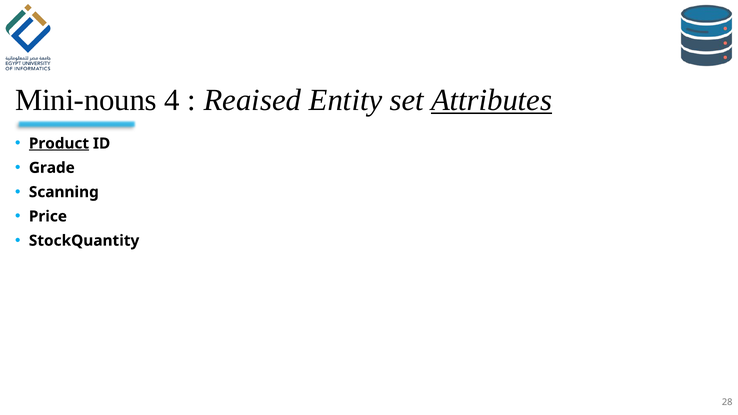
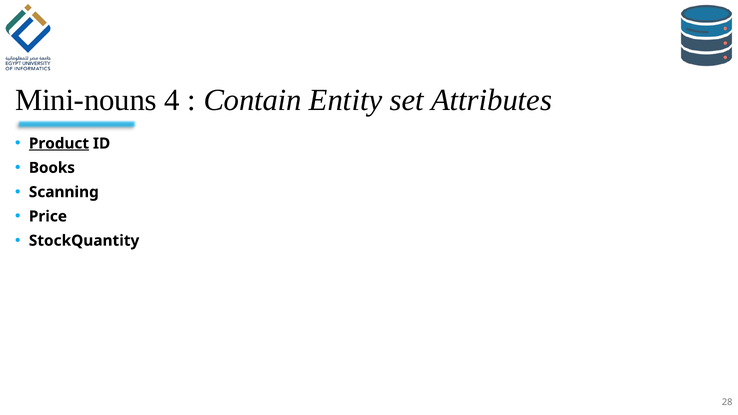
Reaised: Reaised -> Contain
Attributes underline: present -> none
Grade: Grade -> Books
